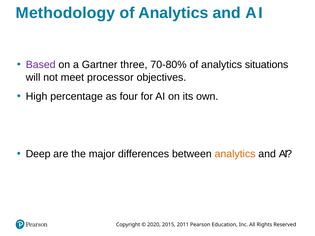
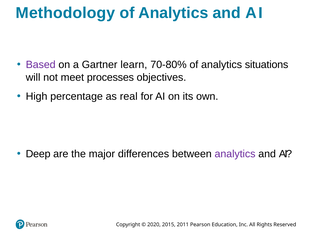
three: three -> learn
processor: processor -> processes
four: four -> real
analytics at (235, 154) colour: orange -> purple
